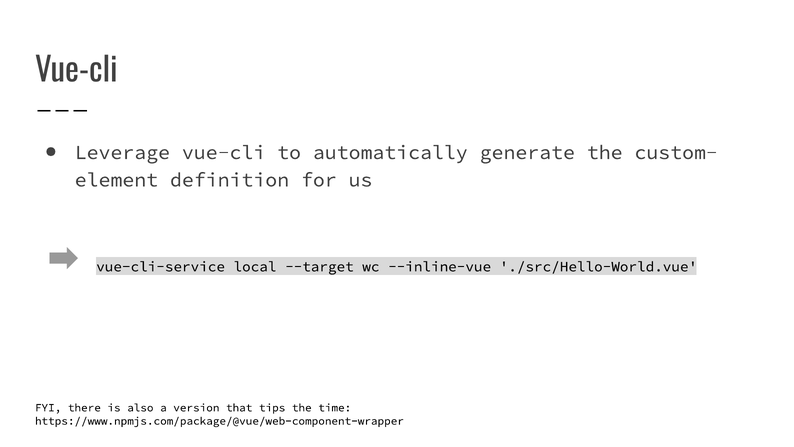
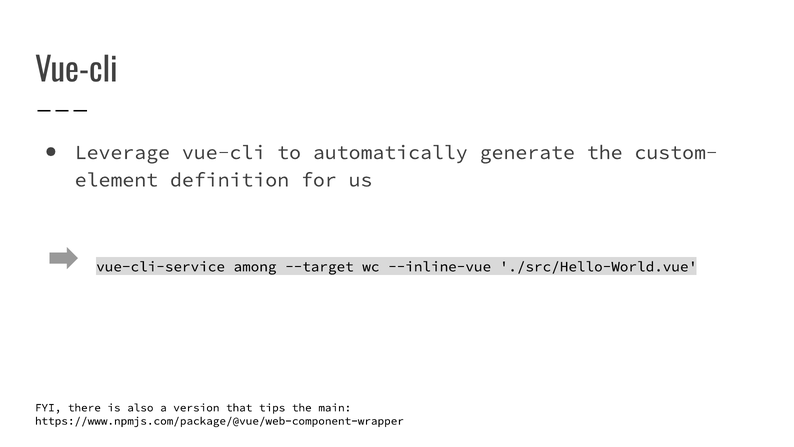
local: local -> among
time: time -> main
